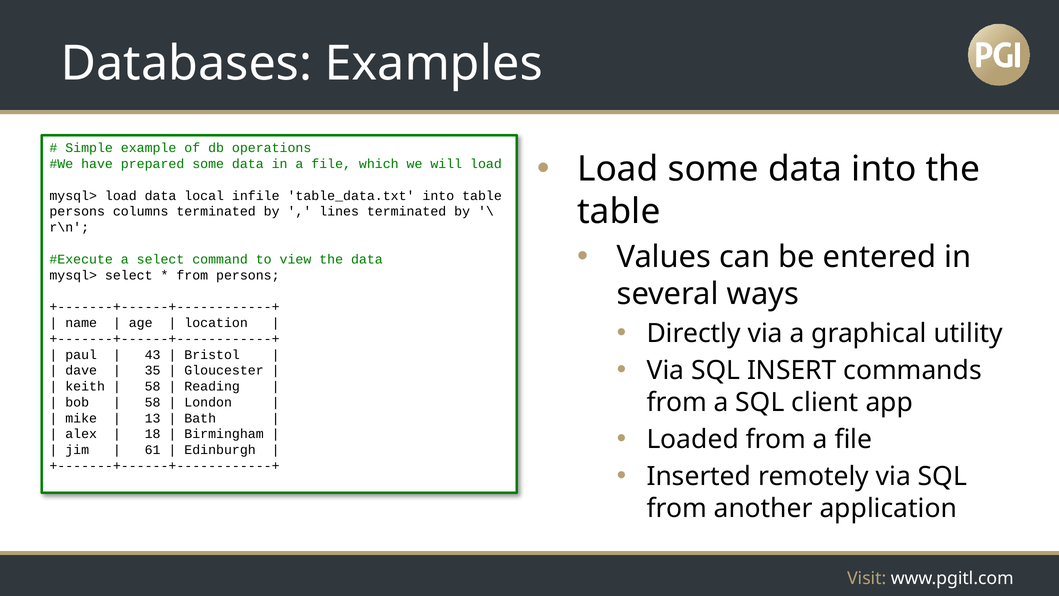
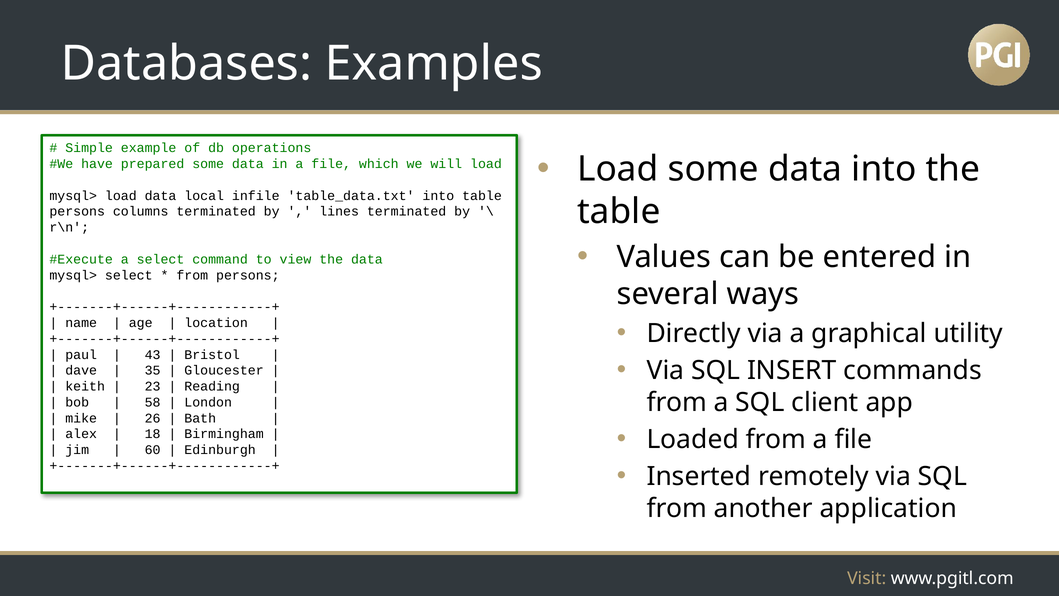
58 at (153, 386): 58 -> 23
13: 13 -> 26
61: 61 -> 60
